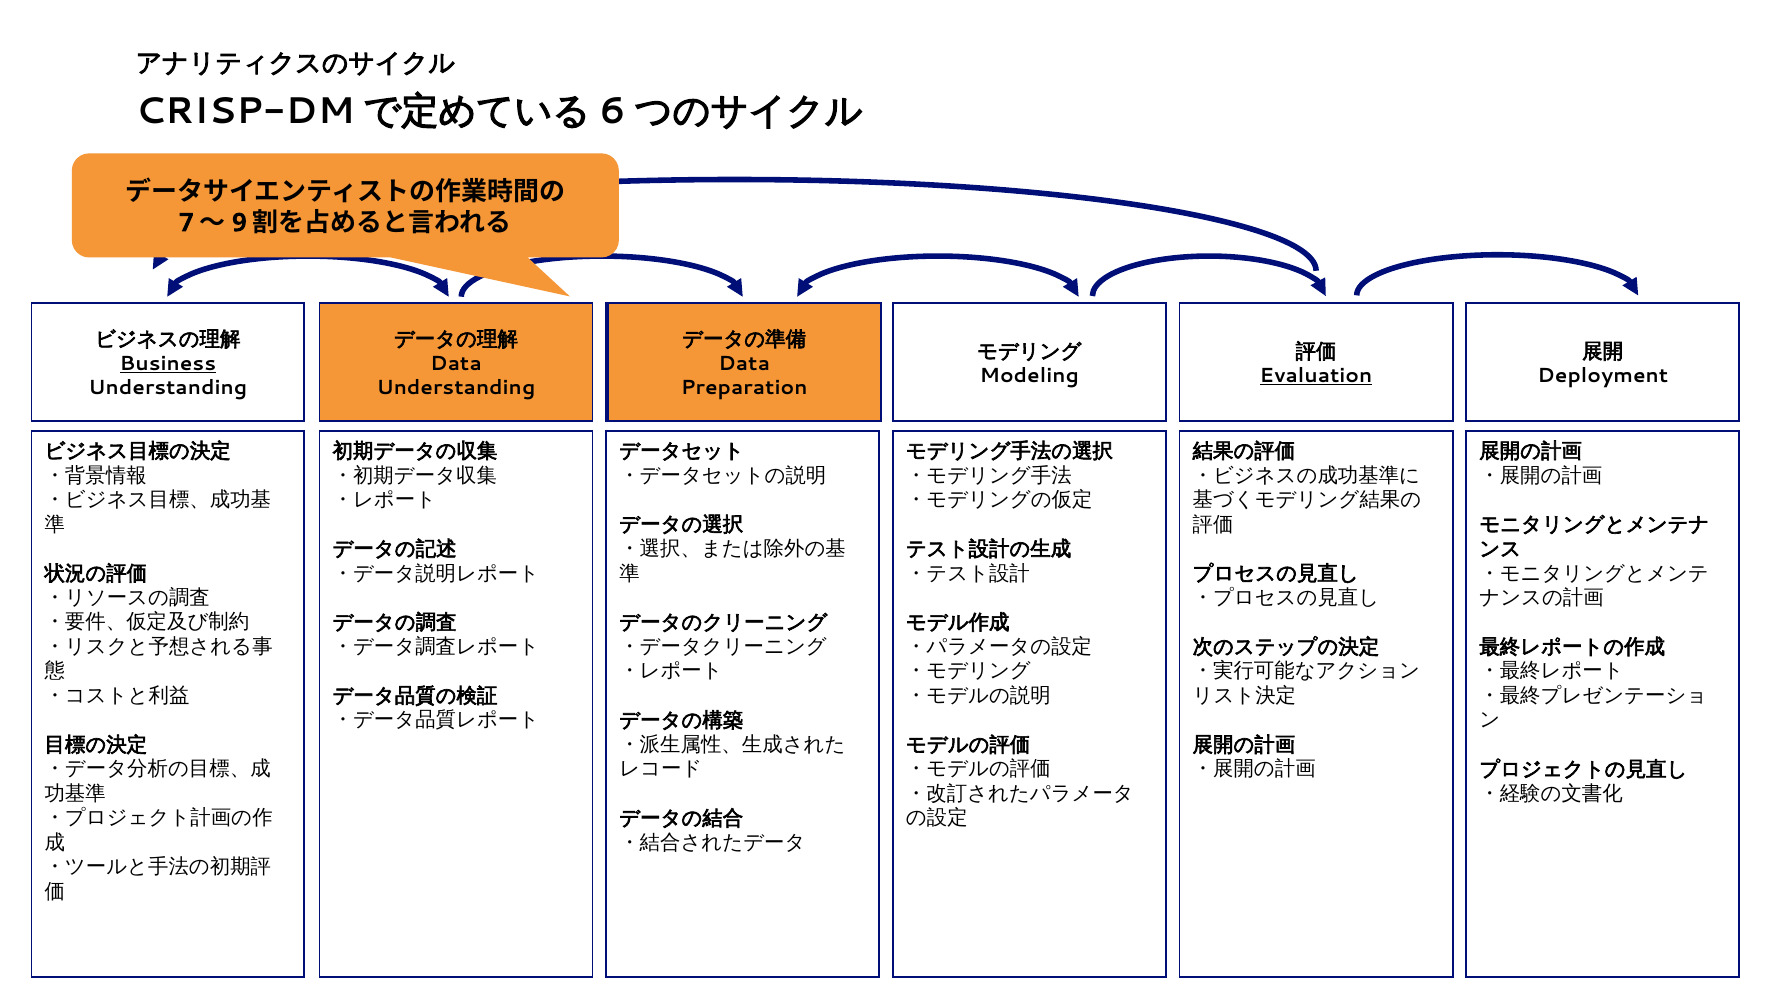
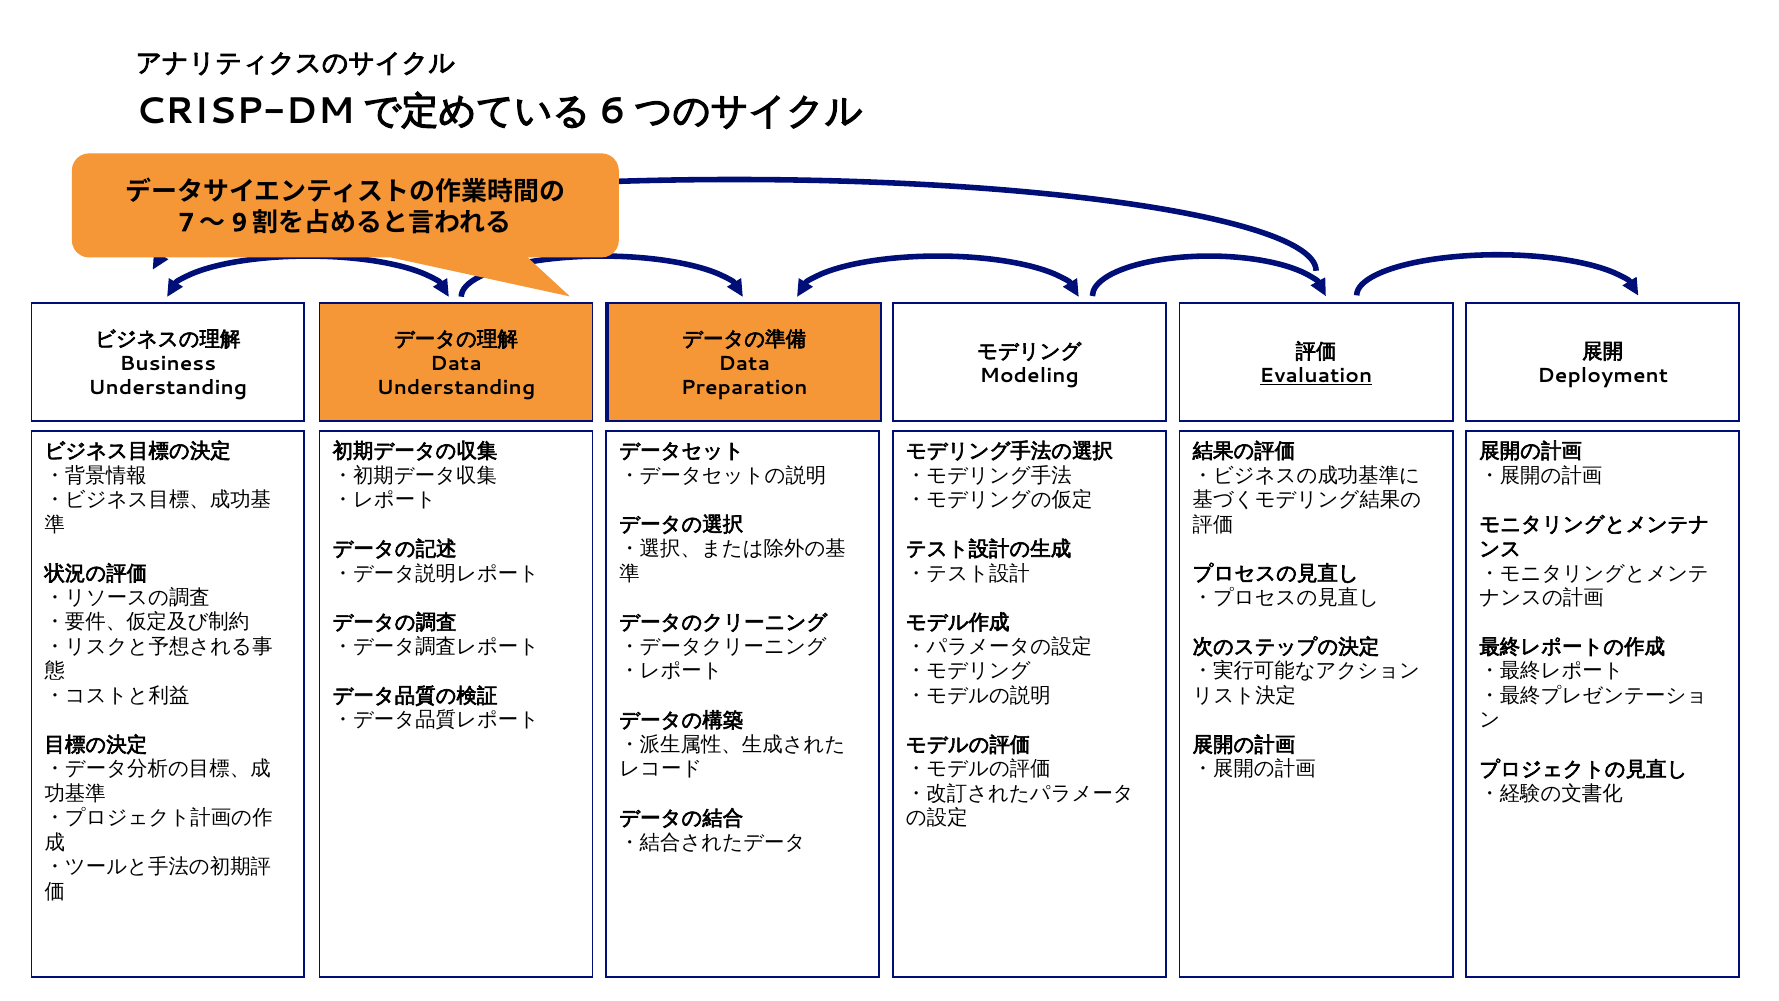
Business underline: present -> none
